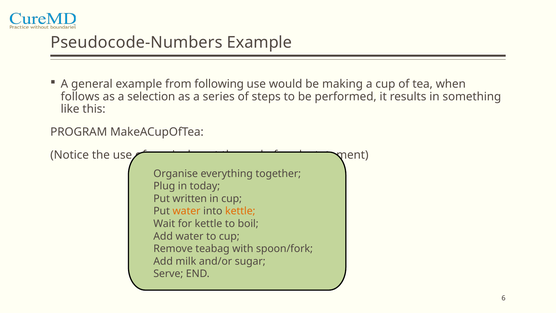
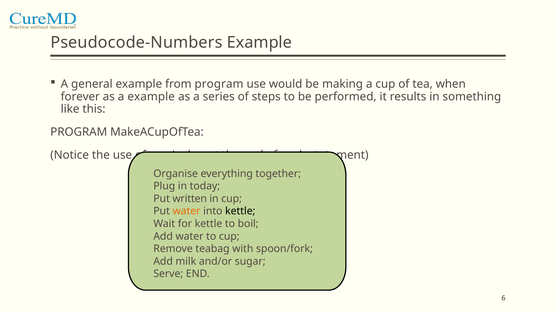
from following: following -> program
follows: follows -> forever
a selection: selection -> example
kettle at (240, 211) colour: orange -> black
